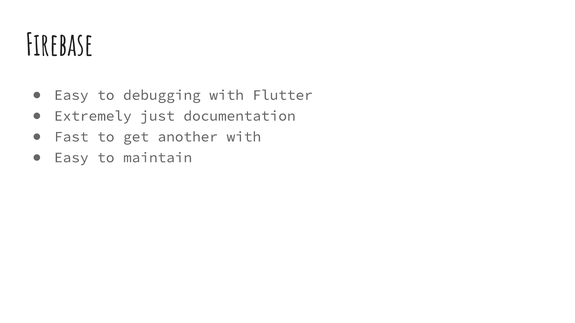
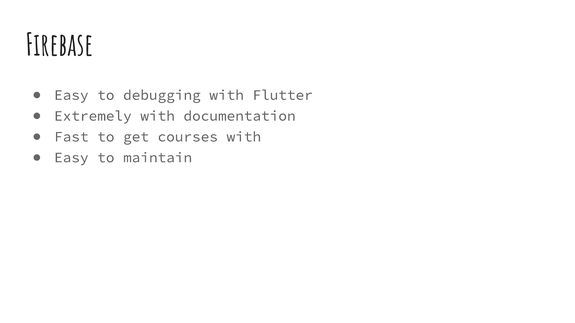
Extremely just: just -> with
another: another -> courses
